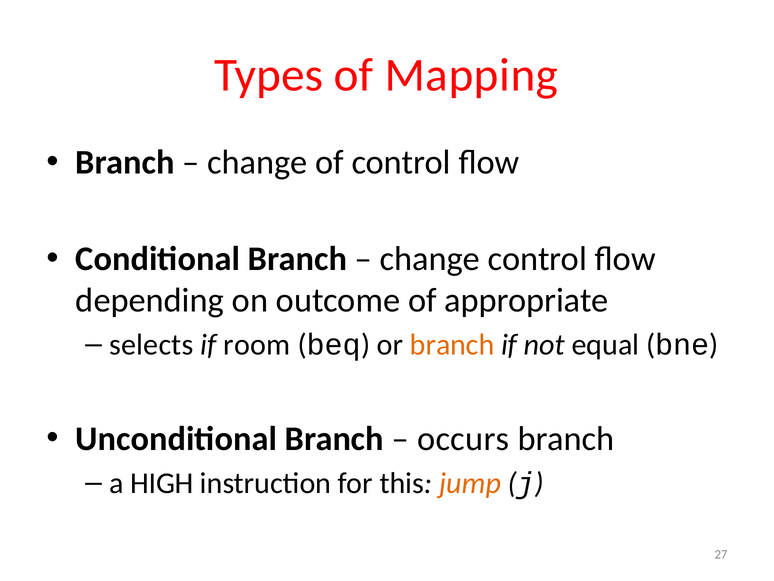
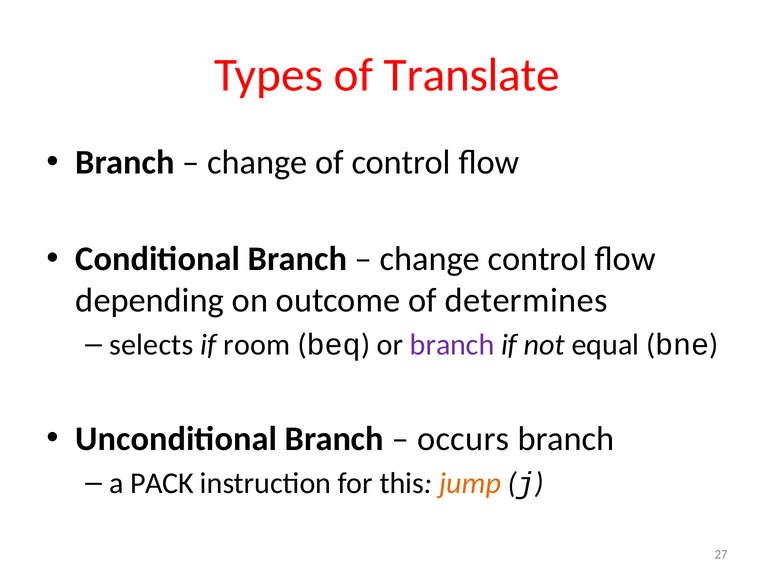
Mapping: Mapping -> Translate
appropriate: appropriate -> determines
branch at (452, 344) colour: orange -> purple
HIGH: HIGH -> PACK
